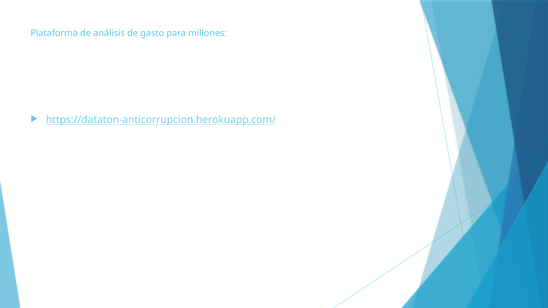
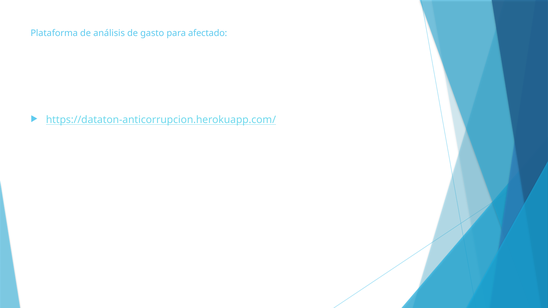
millones: millones -> afectado
